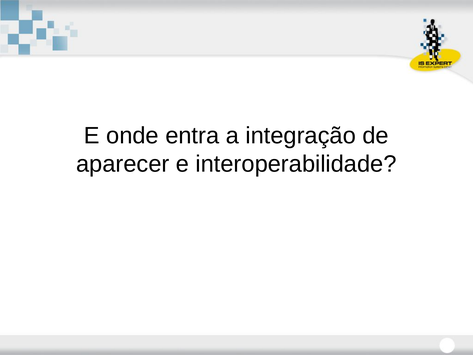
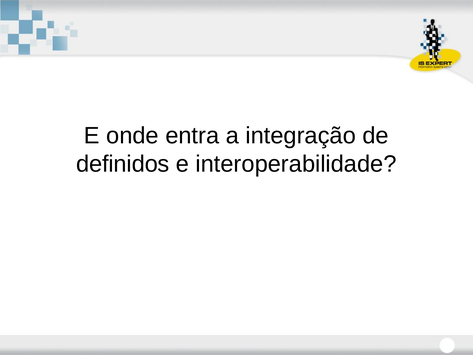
aparecer: aparecer -> definidos
